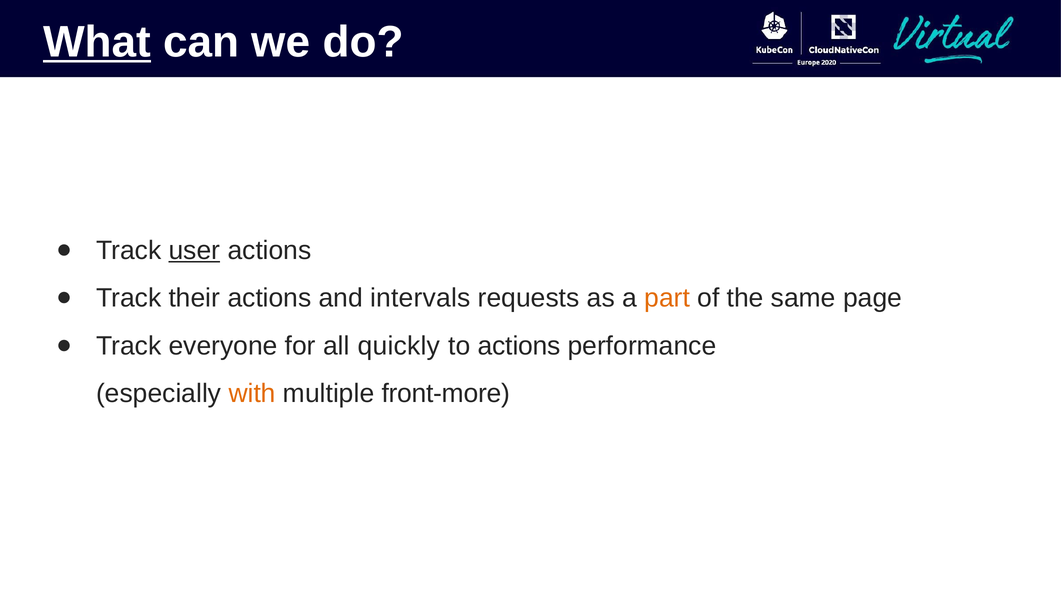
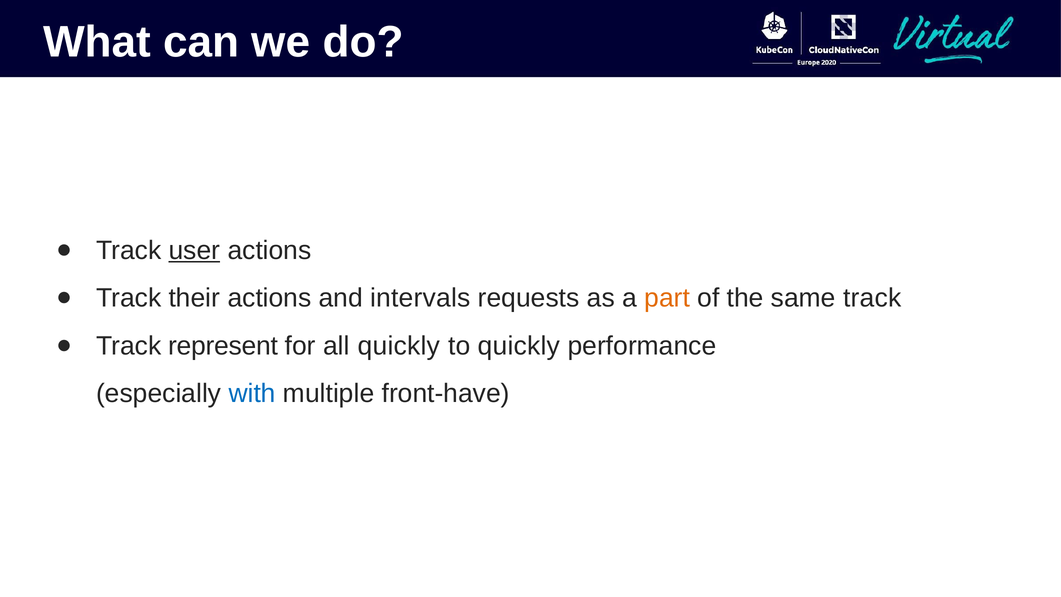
What underline: present -> none
same page: page -> track
everyone: everyone -> represent
to actions: actions -> quickly
with colour: orange -> blue
front-more: front-more -> front-have
